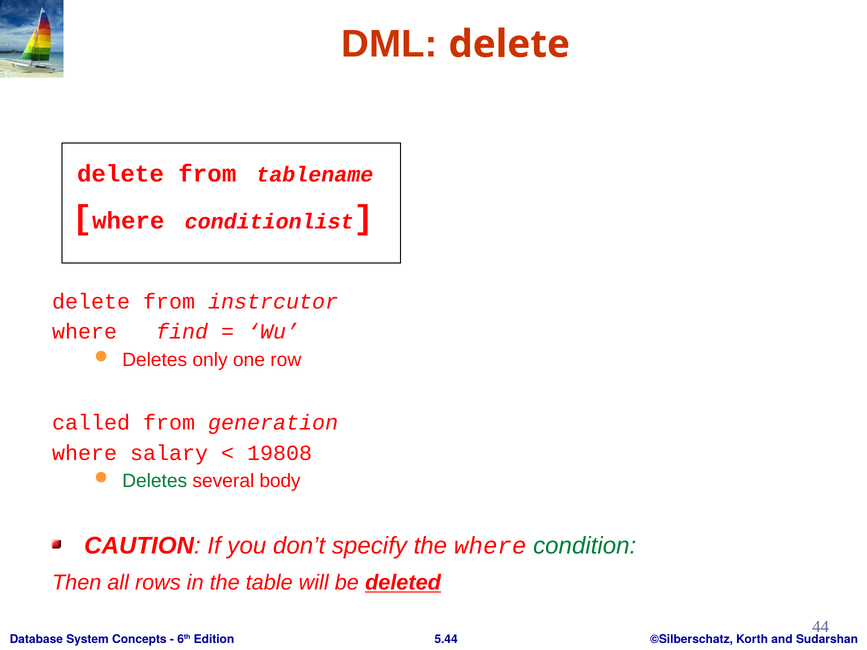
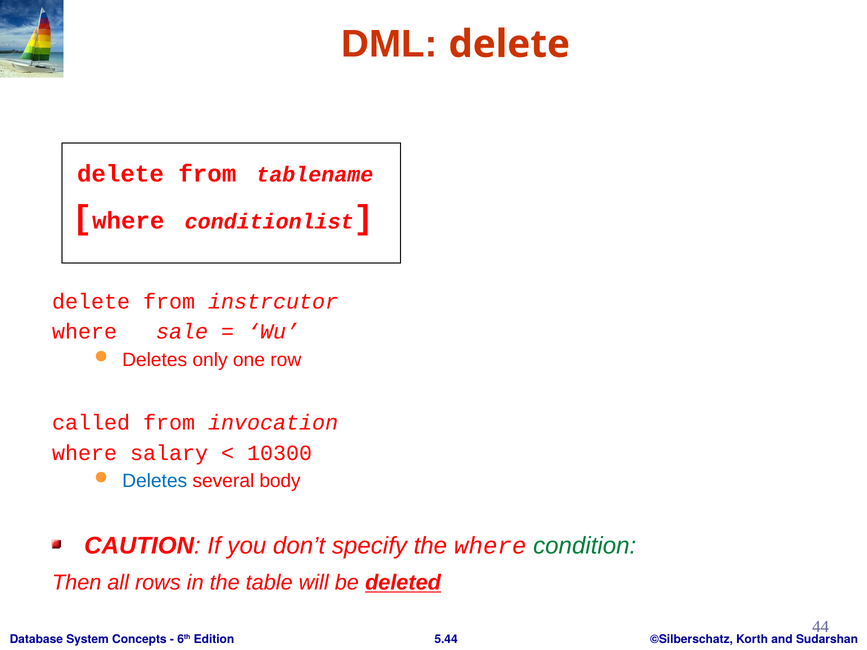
find: find -> sale
generation: generation -> invocation
19808: 19808 -> 10300
Deletes at (155, 481) colour: green -> blue
